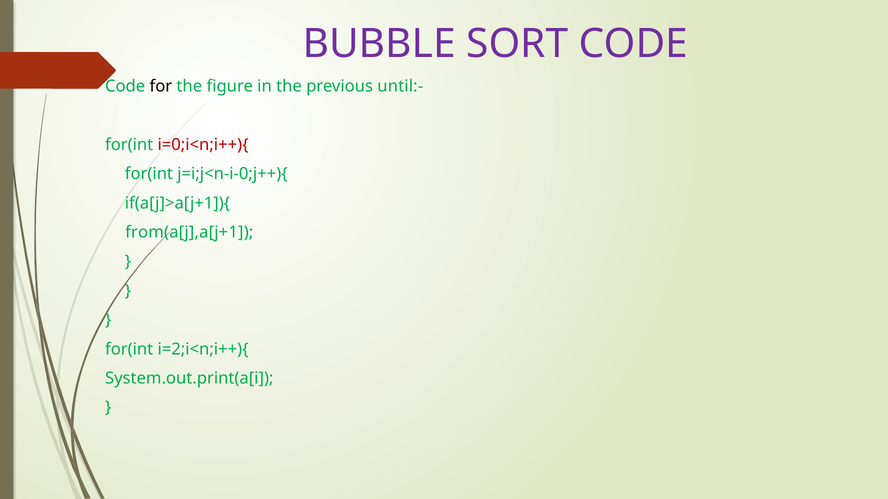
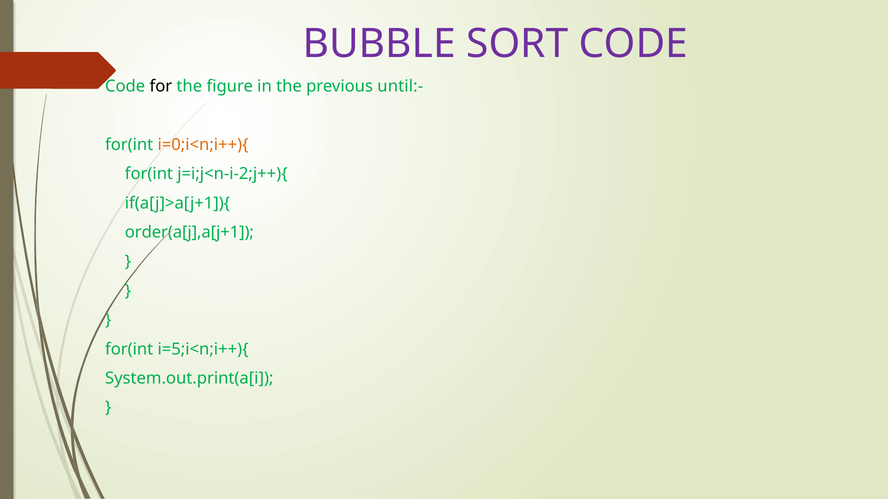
i=0;i<n;i++){ colour: red -> orange
j=i;j<n-i-0;j++){: j=i;j<n-i-0;j++){ -> j=i;j<n-i-2;j++){
from(a[j],a[j+1: from(a[j],a[j+1 -> order(a[j],a[j+1
i=2;i<n;i++){: i=2;i<n;i++){ -> i=5;i<n;i++){
